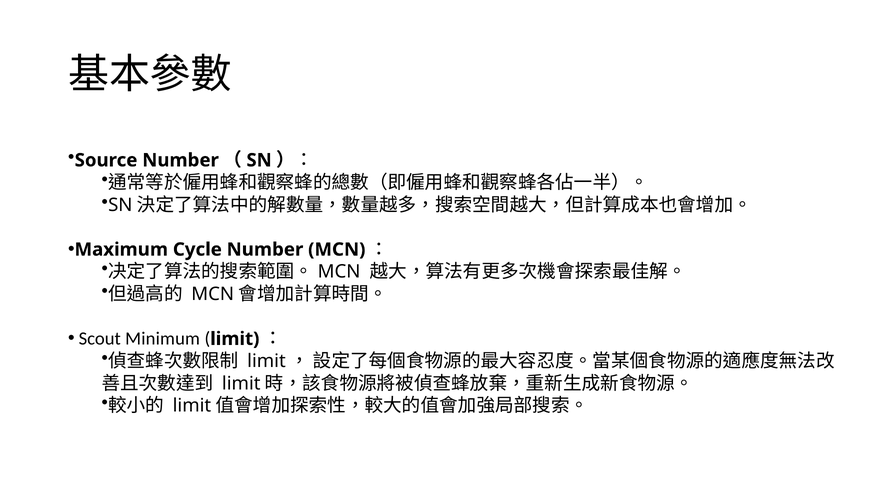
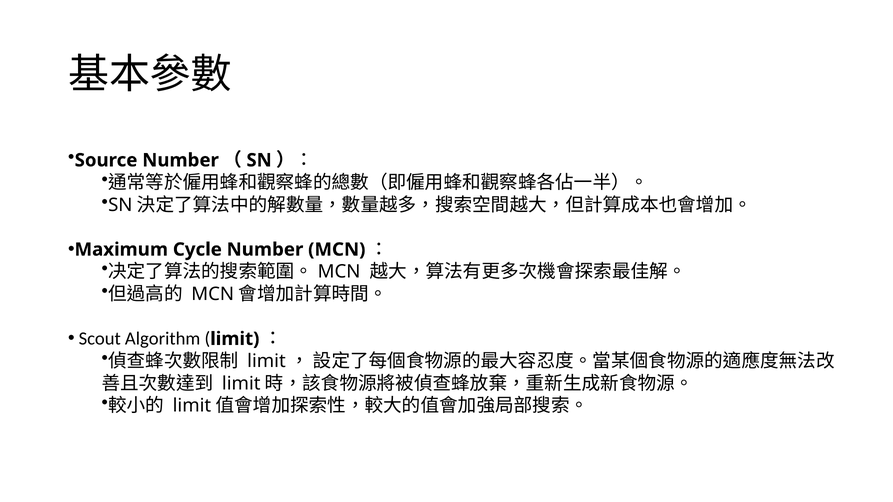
Minimum: Minimum -> Algorithm
